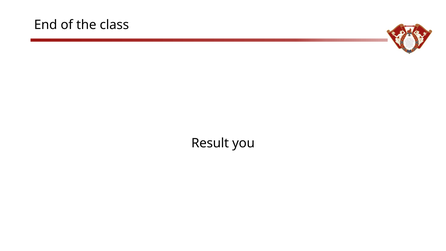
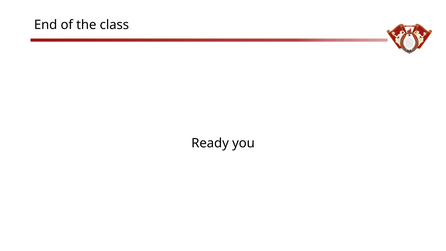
Result: Result -> Ready
